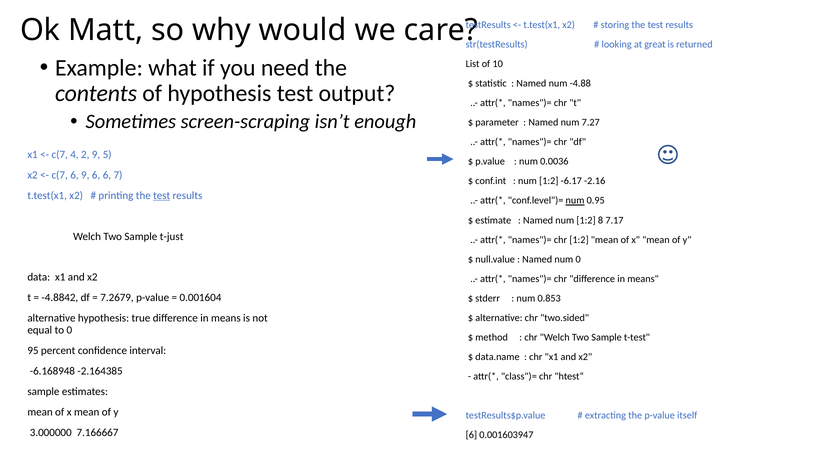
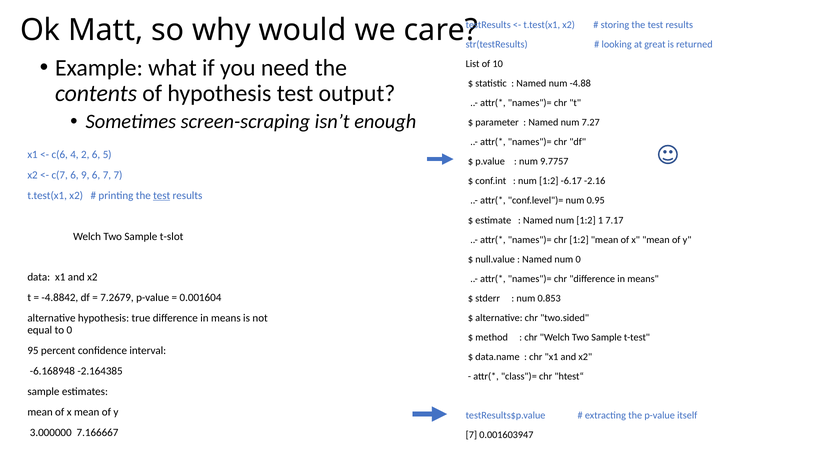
c(7 at (60, 154): c(7 -> c(6
2 9: 9 -> 6
0.0036: 0.0036 -> 9.7757
6 6: 6 -> 7
num at (575, 200) underline: present -> none
8: 8 -> 1
t-just: t-just -> t-slot
6 at (471, 434): 6 -> 7
